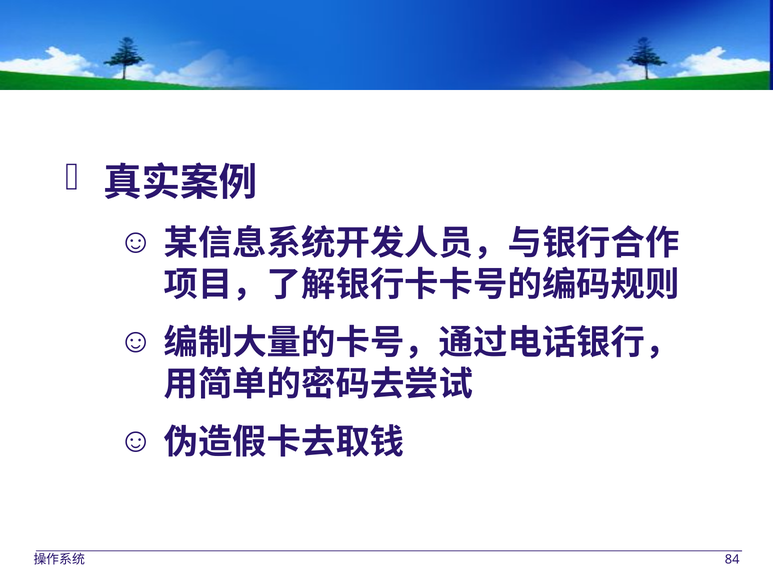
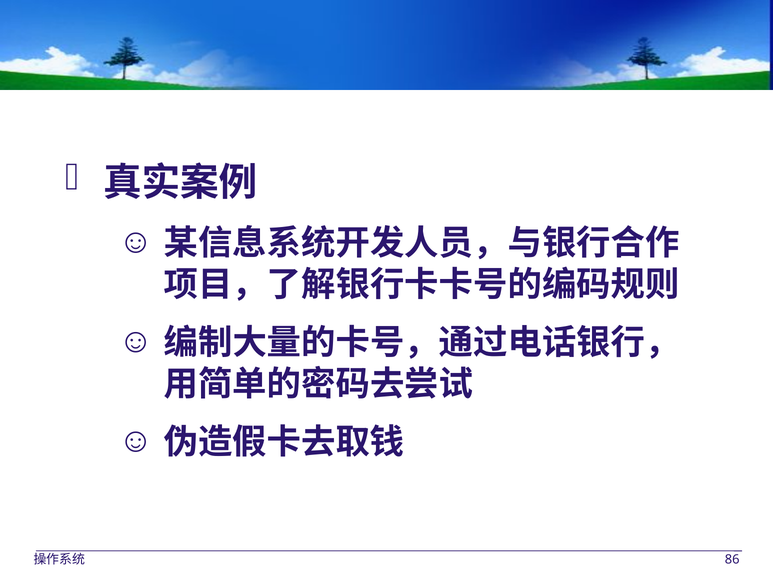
84: 84 -> 86
